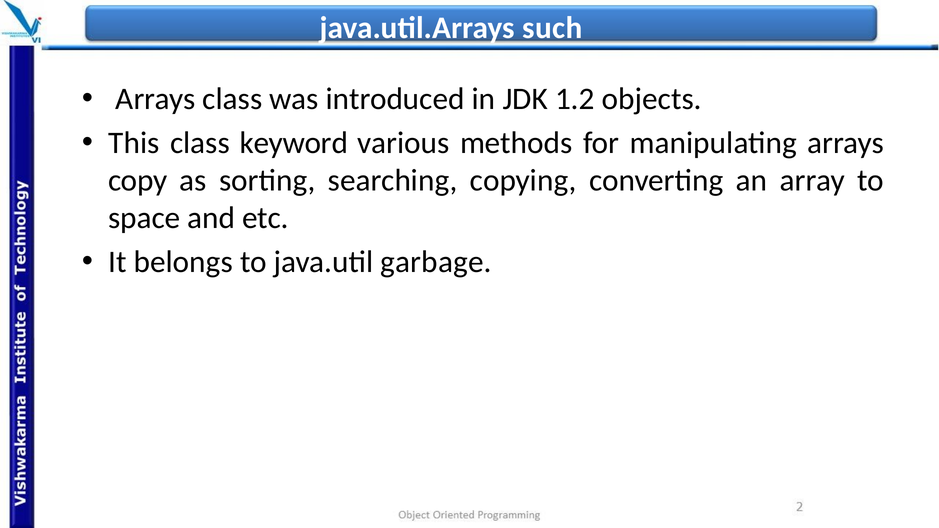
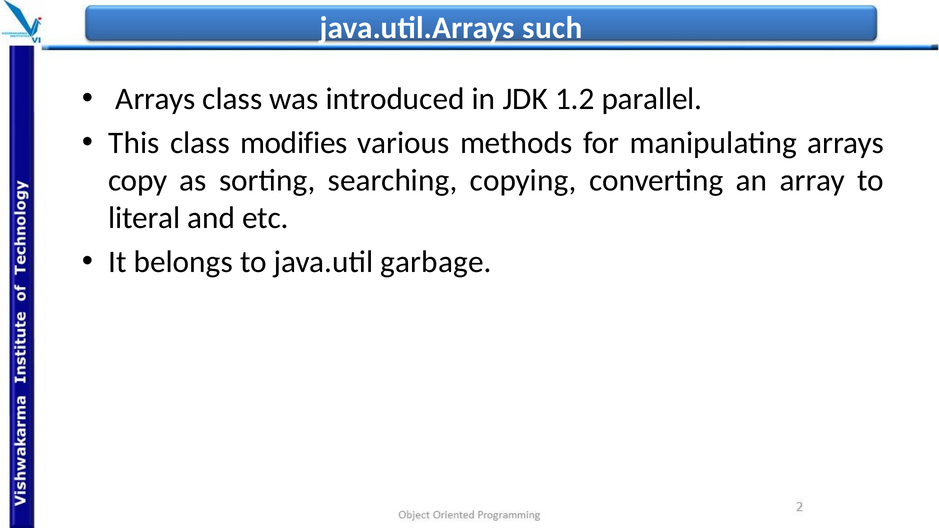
objects: objects -> parallel
keyword: keyword -> modifies
space: space -> literal
